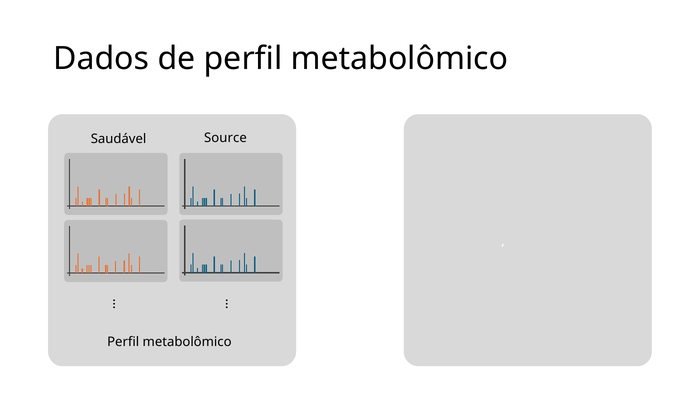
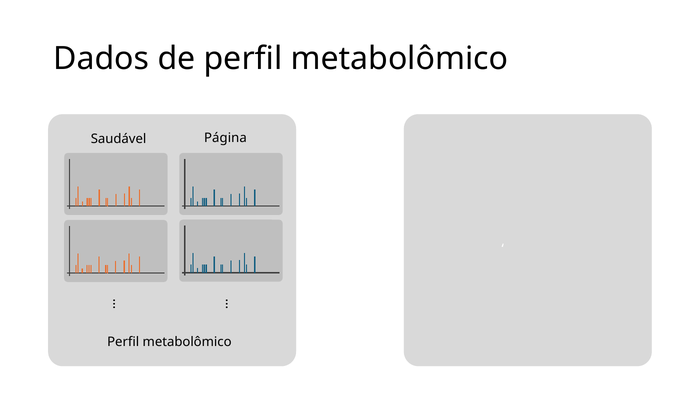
Source: Source -> Página
